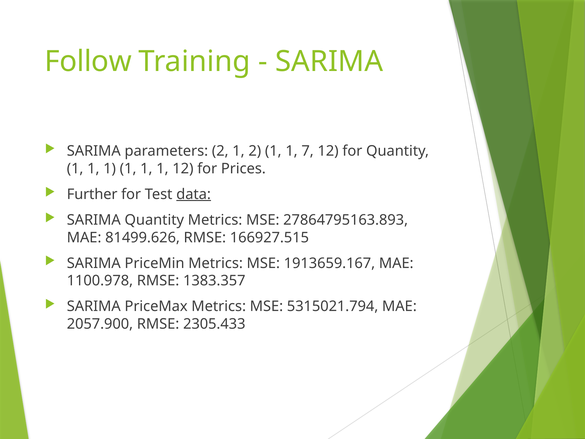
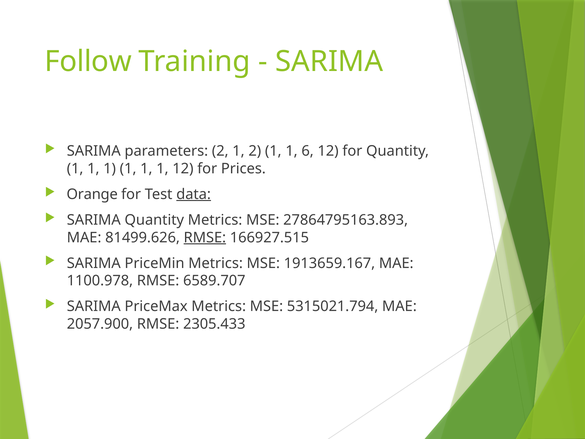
7: 7 -> 6
Further: Further -> Orange
RMSE at (205, 237) underline: none -> present
1383.357: 1383.357 -> 6589.707
